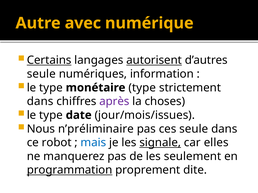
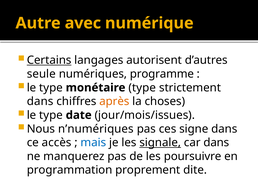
autorisent underline: present -> none
information: information -> programme
après colour: purple -> orange
n’préliminaire: n’préliminaire -> n’numériques
ces seule: seule -> signe
robot: robot -> accès
car elles: elles -> dans
seulement: seulement -> poursuivre
programmation underline: present -> none
